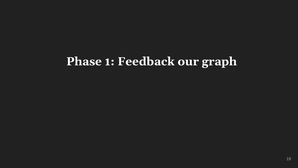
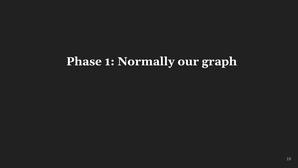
Feedback: Feedback -> Normally
